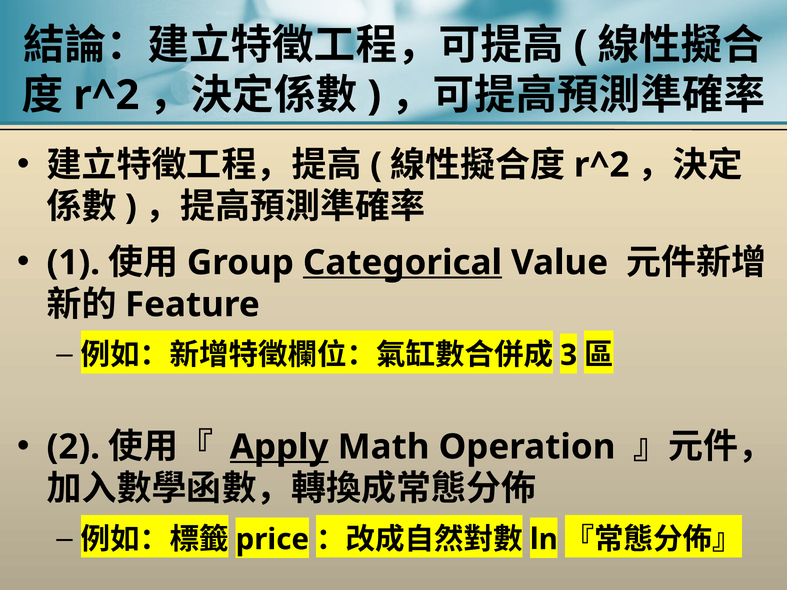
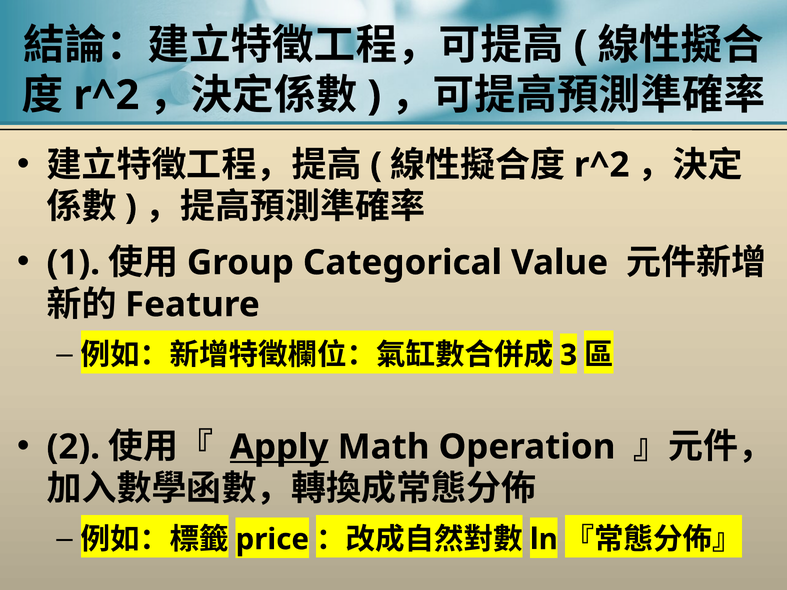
Categorical underline: present -> none
